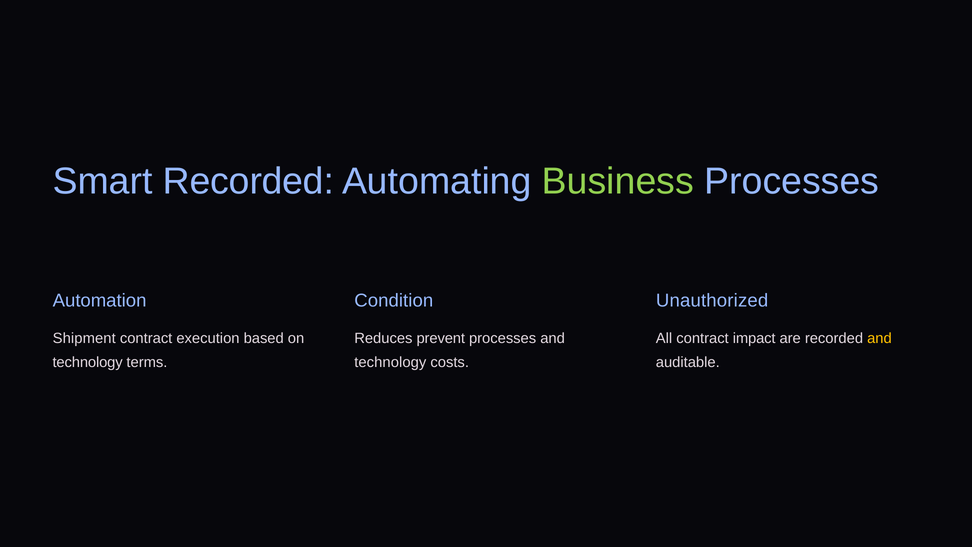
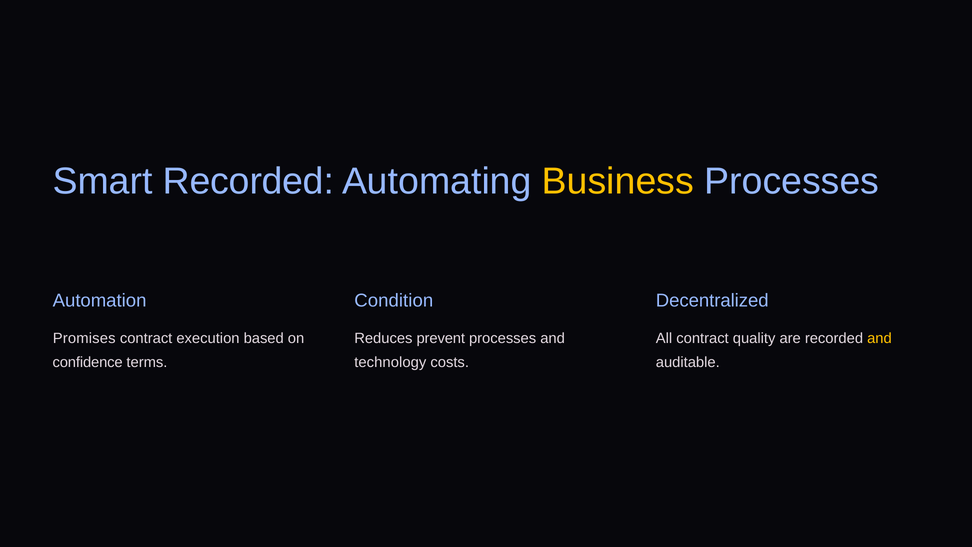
Business colour: light green -> yellow
Unauthorized: Unauthorized -> Decentralized
Shipment: Shipment -> Promises
impact: impact -> quality
technology at (88, 362): technology -> confidence
